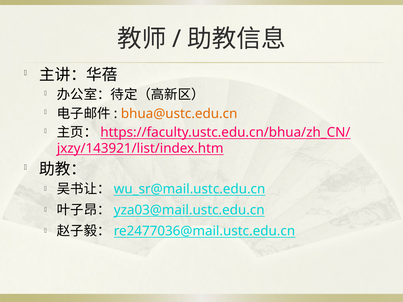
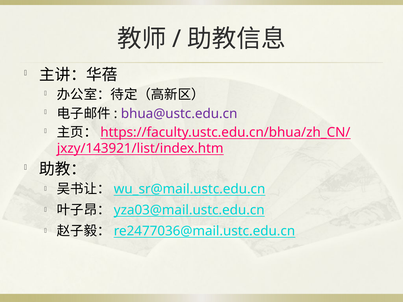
bhua@ustc.edu.cn colour: orange -> purple
